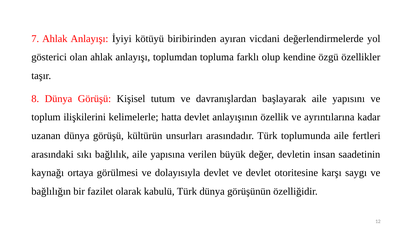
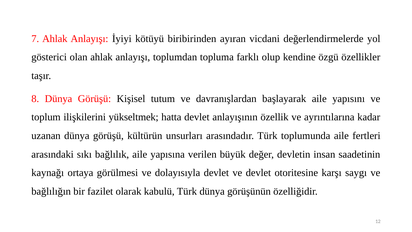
kelimelerle: kelimelerle -> yükseltmek
